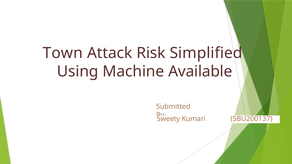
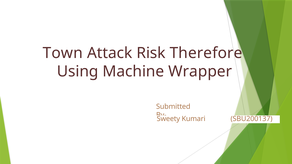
Simplified: Simplified -> Therefore
Available: Available -> Wrapper
